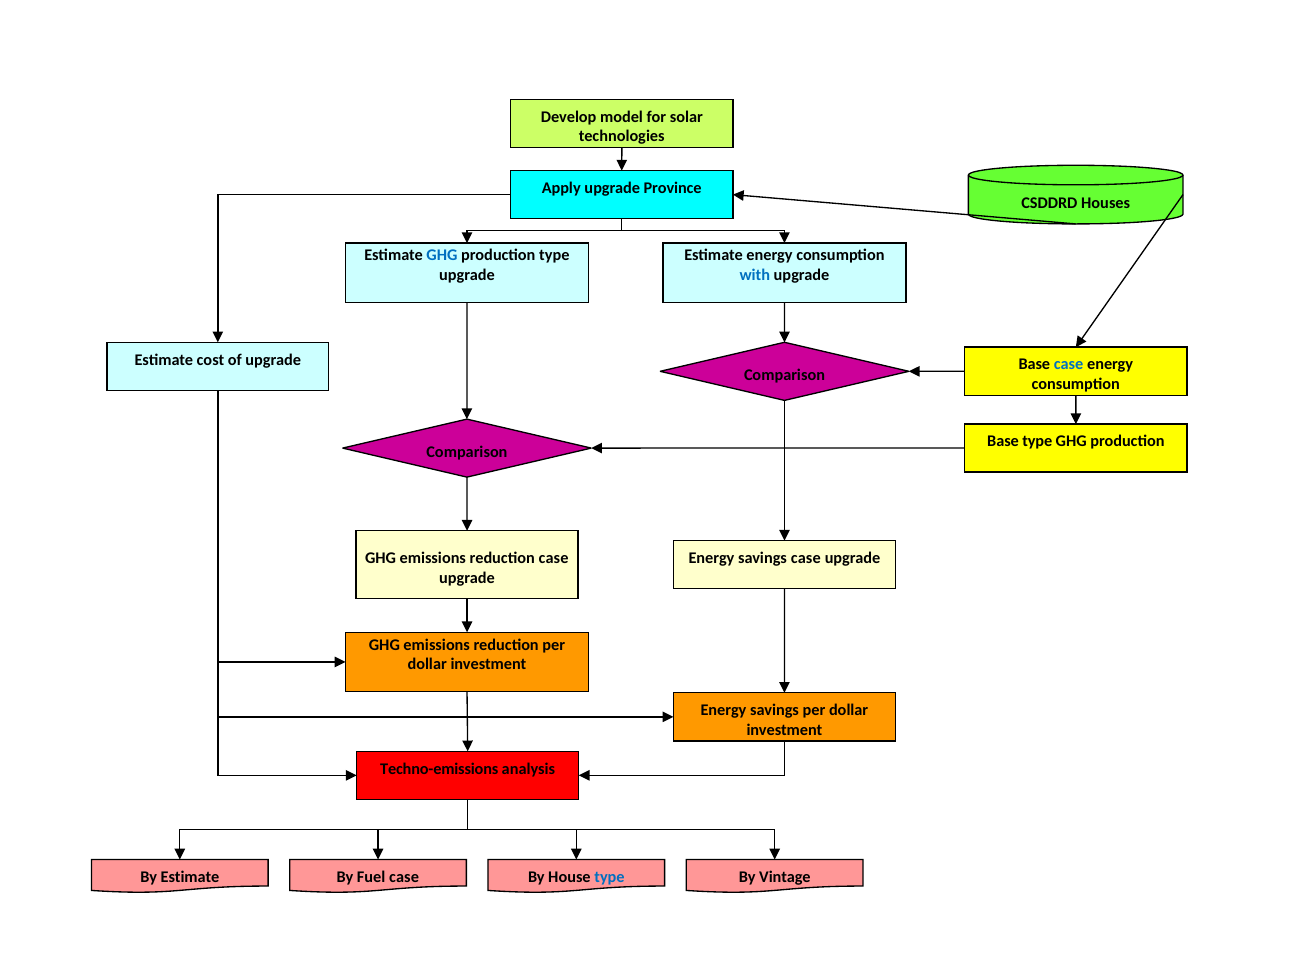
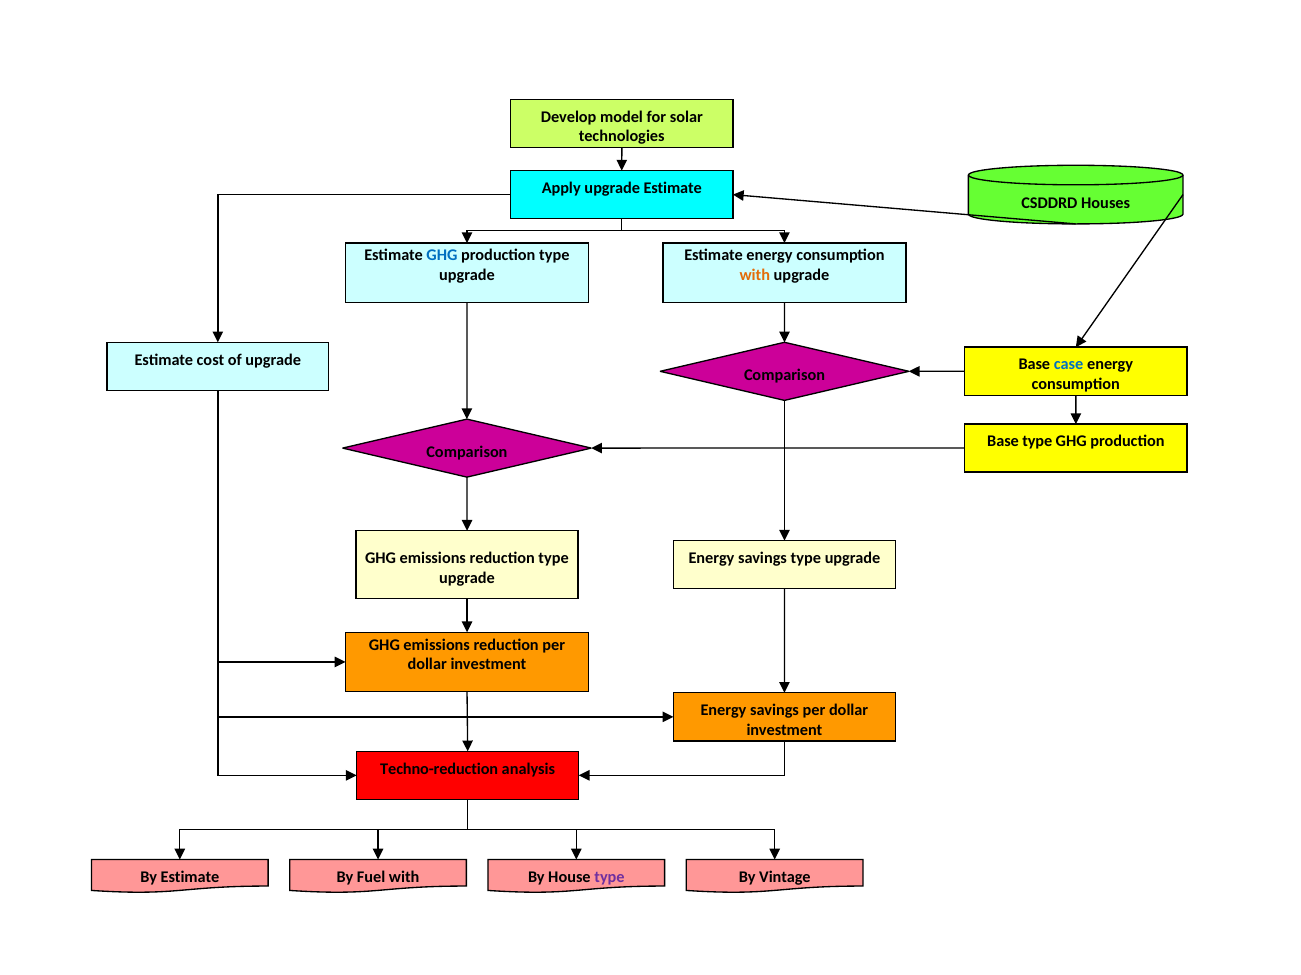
Apply upgrade Province: Province -> Estimate
with at (755, 275) colour: blue -> orange
savings case: case -> type
reduction case: case -> type
Techno-emissions: Techno-emissions -> Techno-reduction
Fuel case: case -> with
type at (610, 878) colour: blue -> purple
